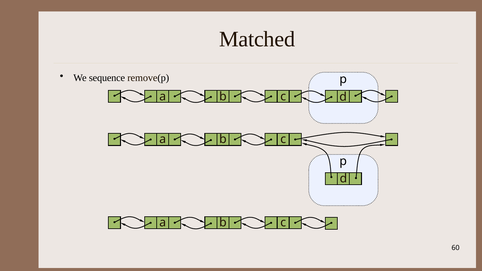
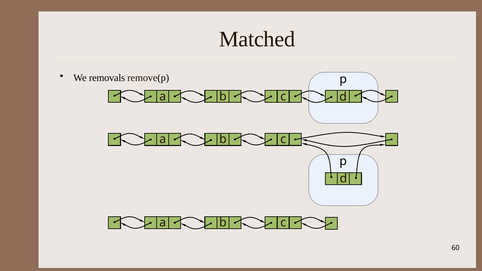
sequence: sequence -> removals
